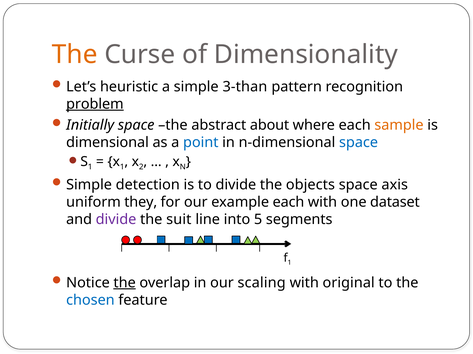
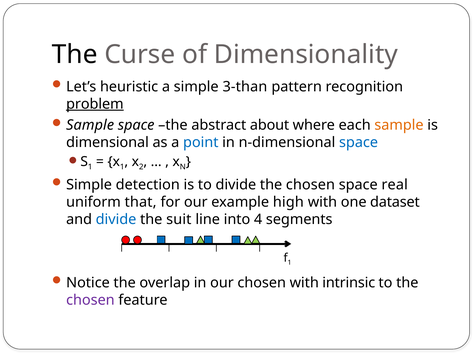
The at (75, 55) colour: orange -> black
Initially at (90, 125): Initially -> Sample
divide the objects: objects -> chosen
axis: axis -> real
they: they -> that
example each: each -> high
divide at (116, 220) colour: purple -> blue
5: 5 -> 4
the at (125, 283) underline: present -> none
our scaling: scaling -> chosen
original: original -> intrinsic
chosen at (90, 301) colour: blue -> purple
